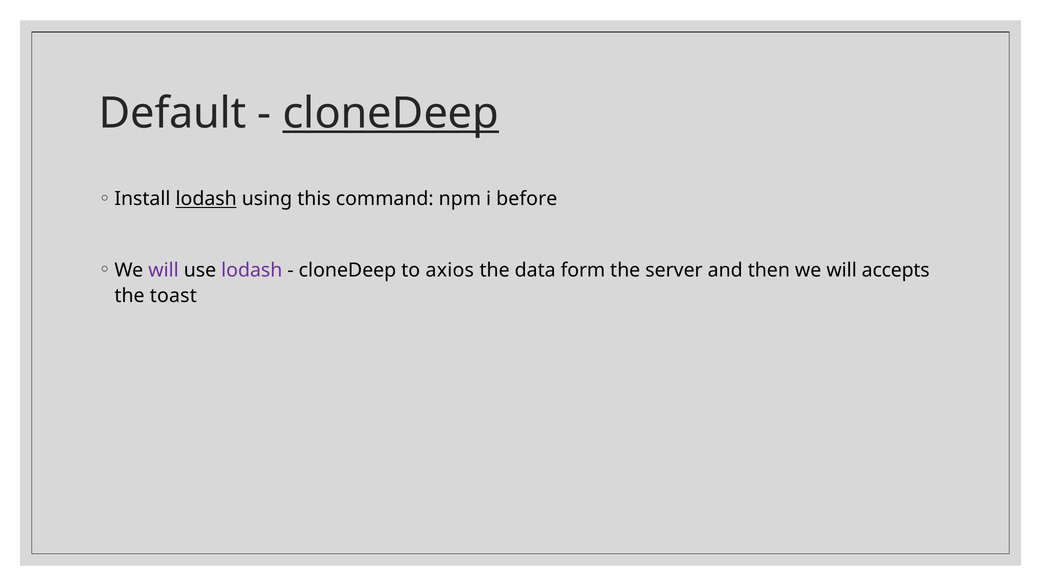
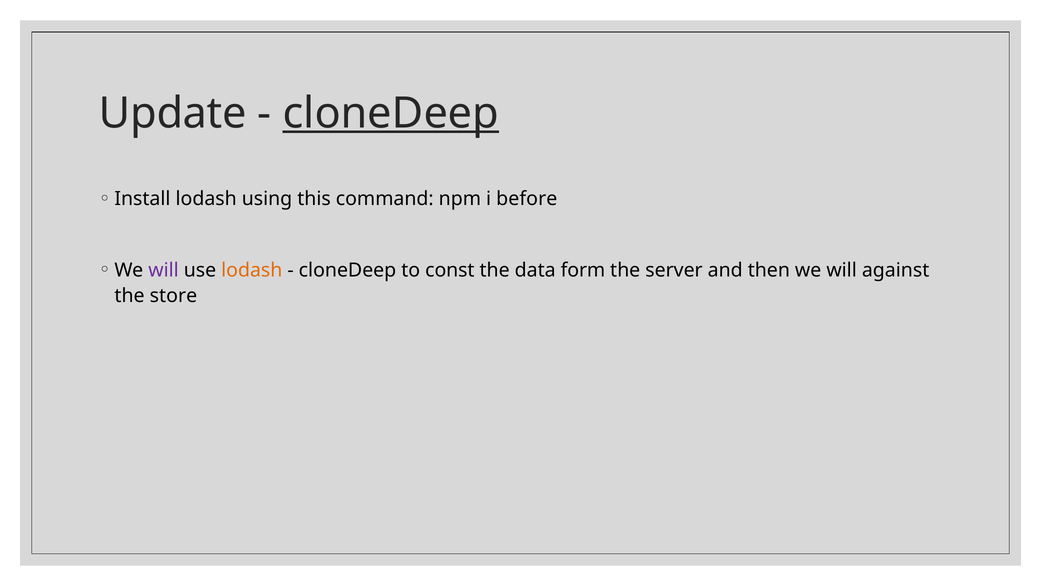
Default: Default -> Update
lodash at (206, 199) underline: present -> none
lodash at (252, 270) colour: purple -> orange
axios: axios -> const
accepts: accepts -> against
toast: toast -> store
